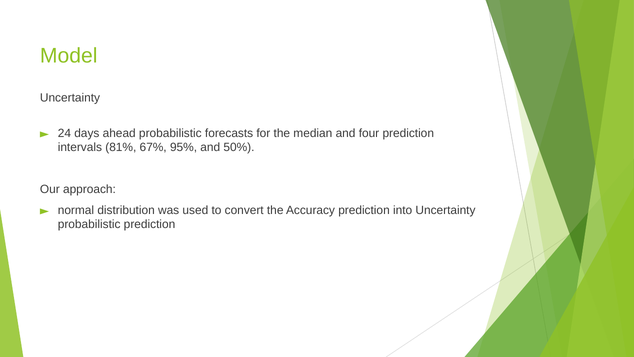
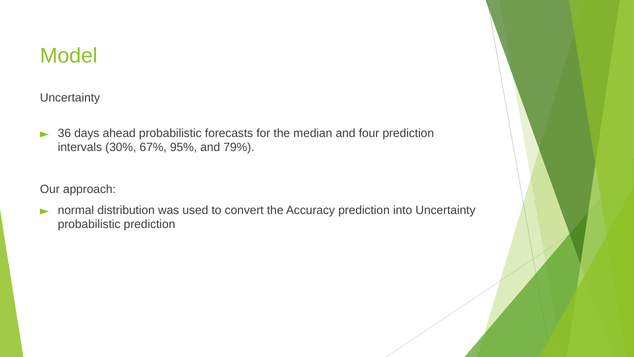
24: 24 -> 36
81%: 81% -> 30%
50%: 50% -> 79%
